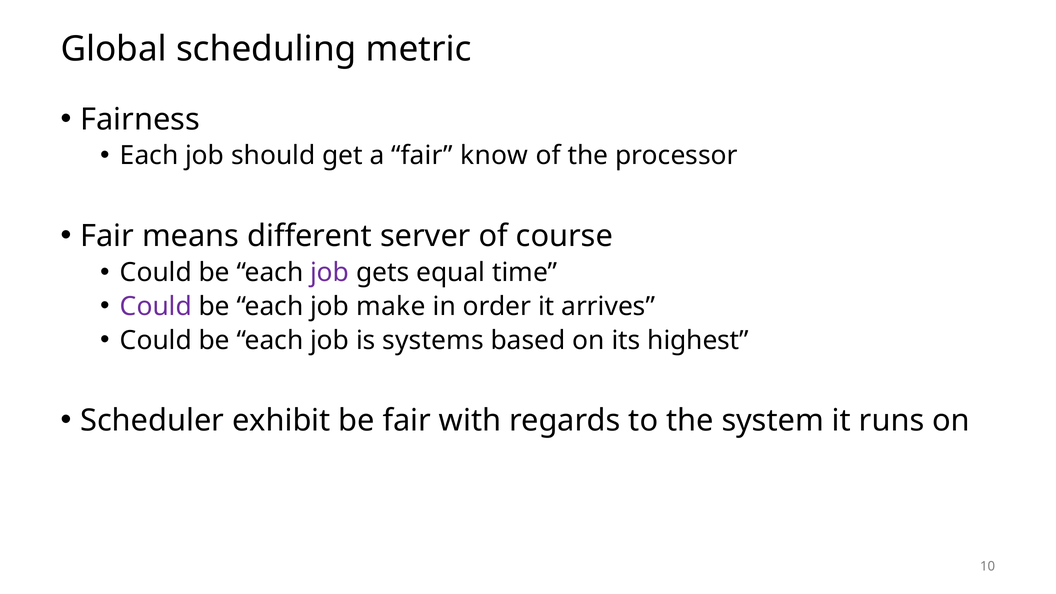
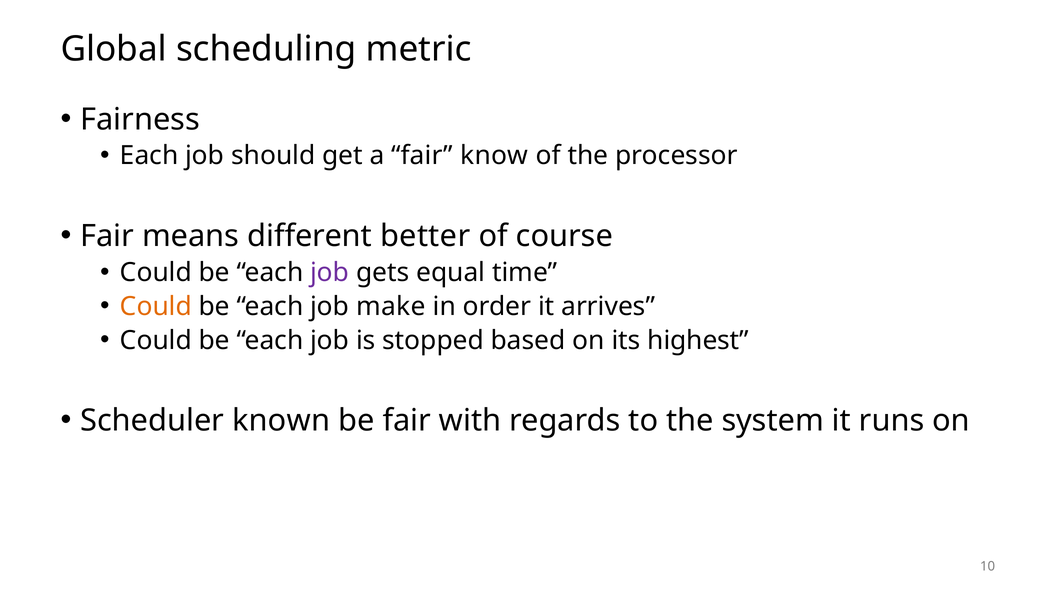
server: server -> better
Could at (156, 306) colour: purple -> orange
systems: systems -> stopped
exhibit: exhibit -> known
